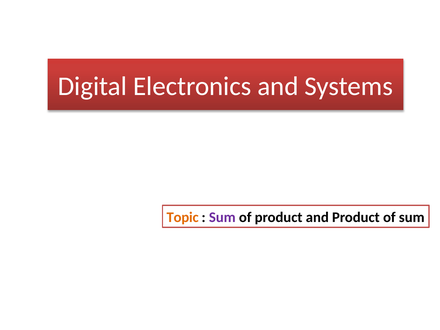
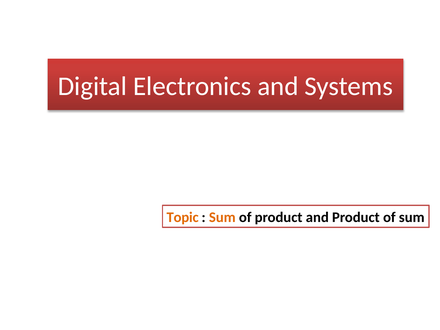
Sum at (222, 217) colour: purple -> orange
